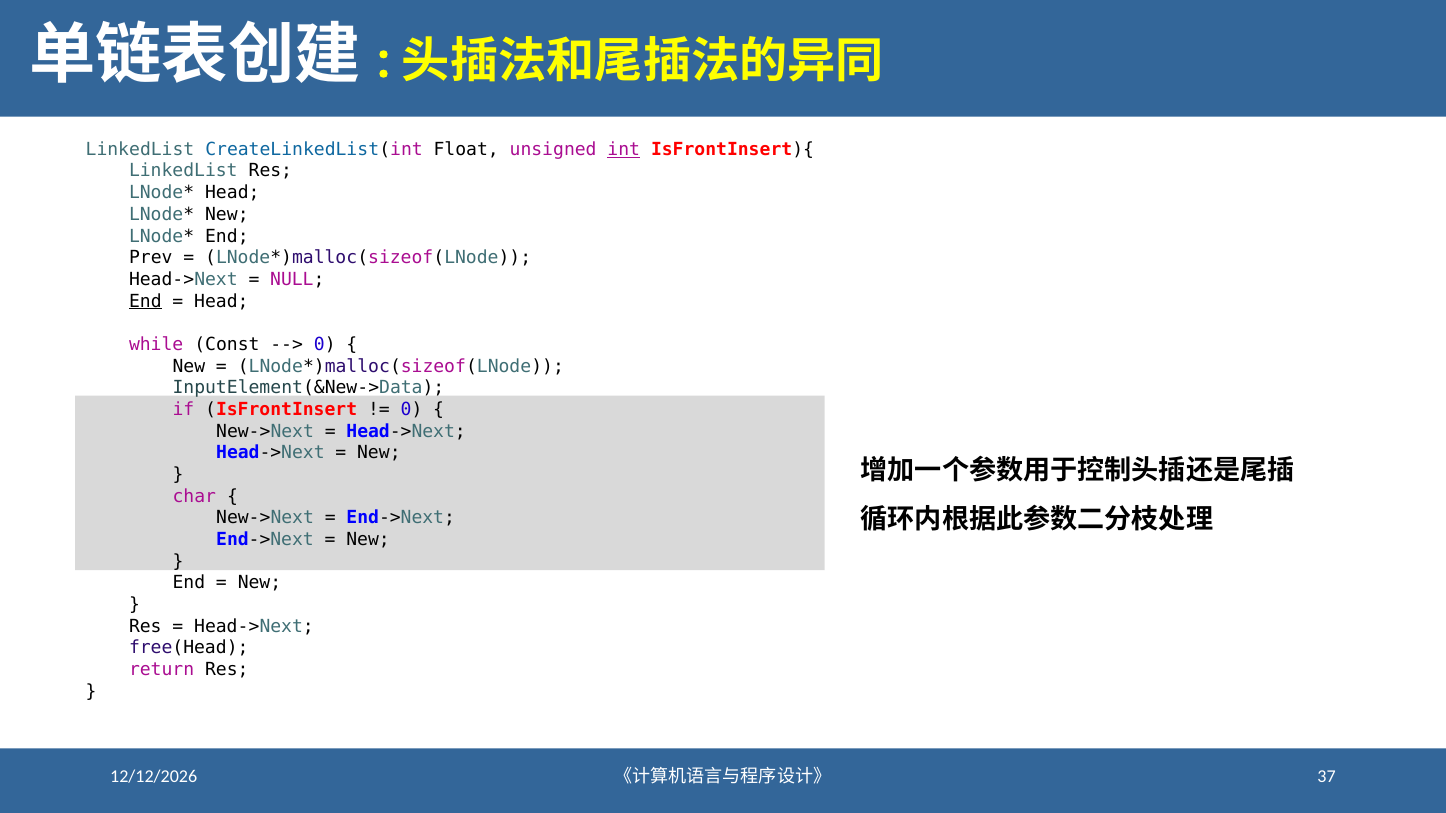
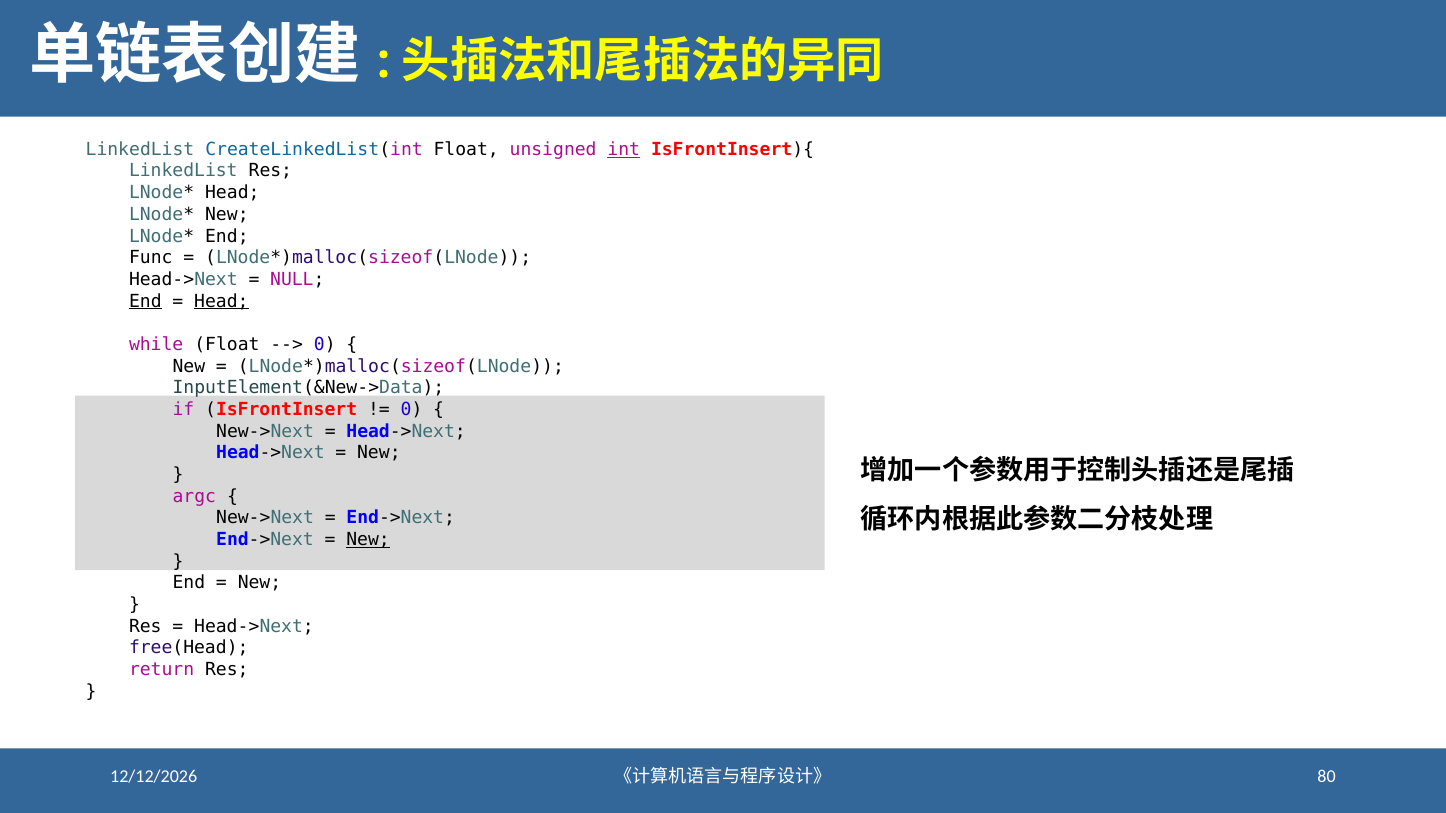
Prev: Prev -> Func
Head at (221, 301) underline: none -> present
while Const: Const -> Float
char: char -> argc
New at (368, 540) underline: none -> present
37: 37 -> 80
